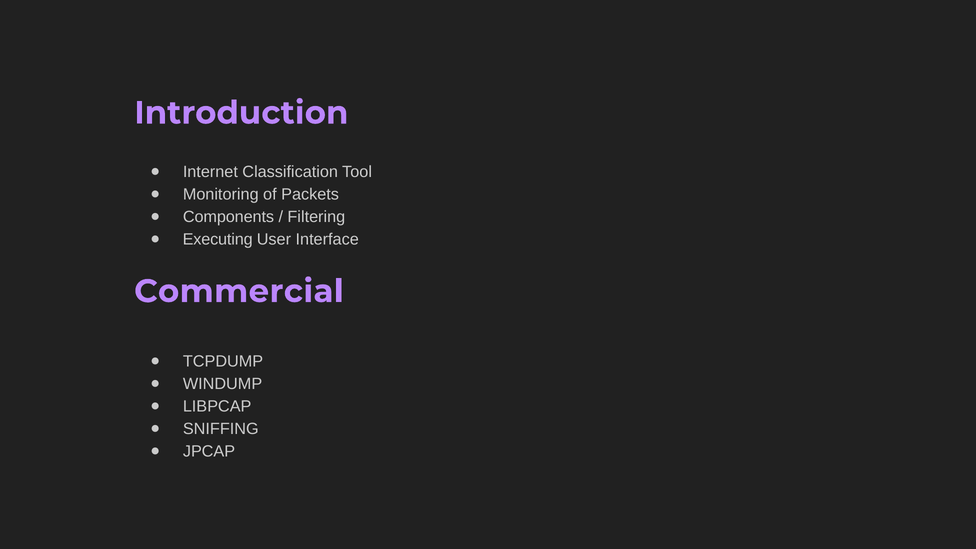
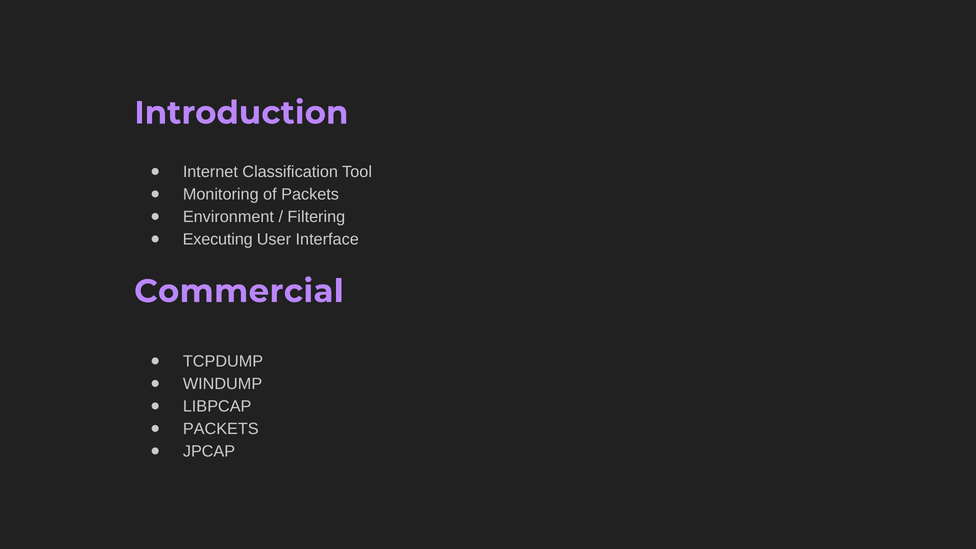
Components: Components -> Environment
SNIFFING at (221, 429): SNIFFING -> PACKETS
